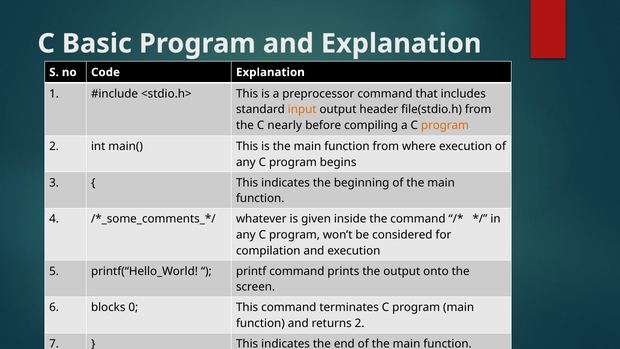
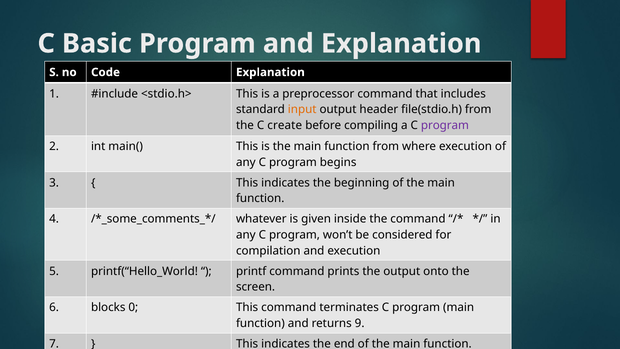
nearly: nearly -> create
program at (445, 125) colour: orange -> purple
returns 2: 2 -> 9
